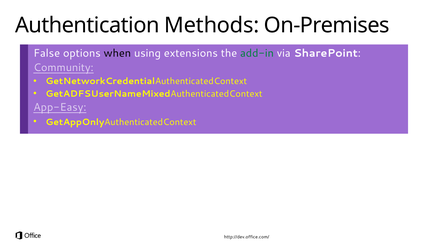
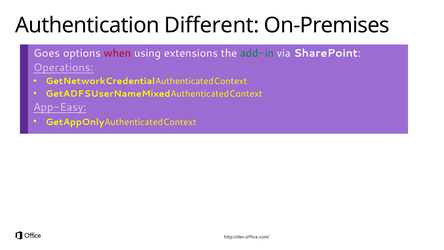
Methods: Methods -> Different
False: False -> Goes
when colour: black -> red
Community: Community -> Operations
